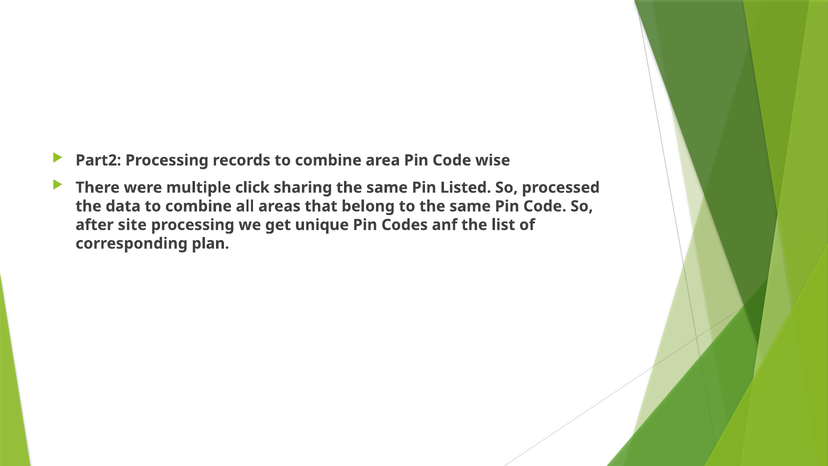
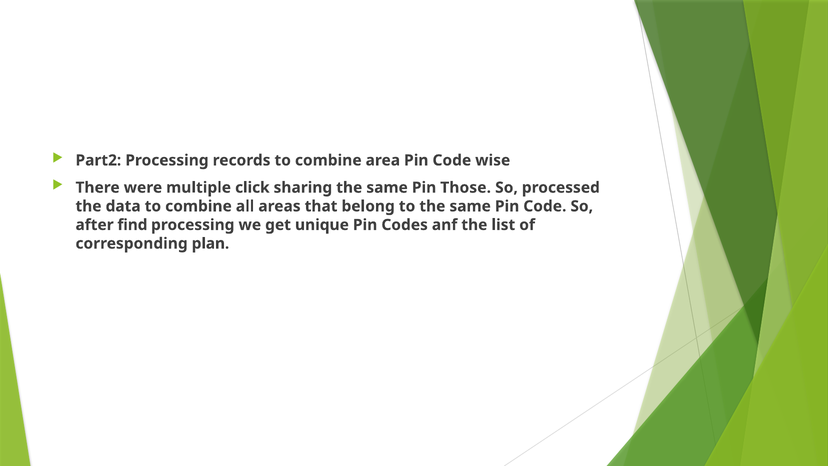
Listed: Listed -> Those
site: site -> find
